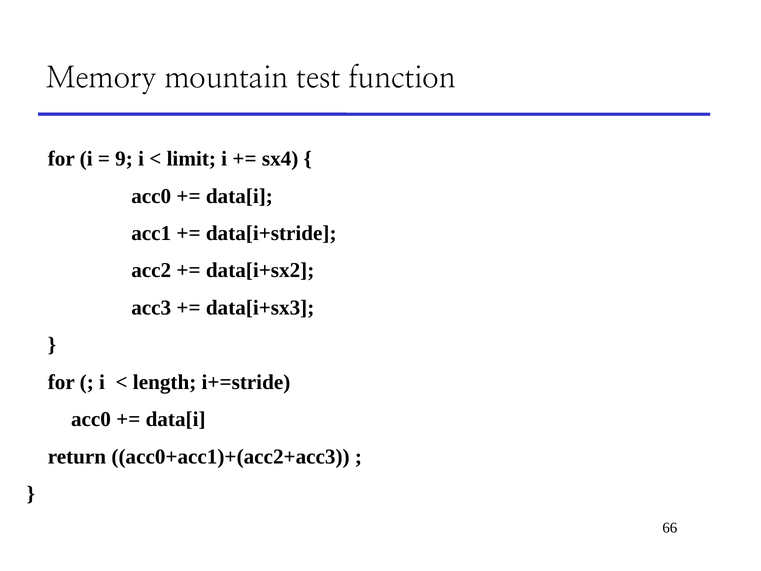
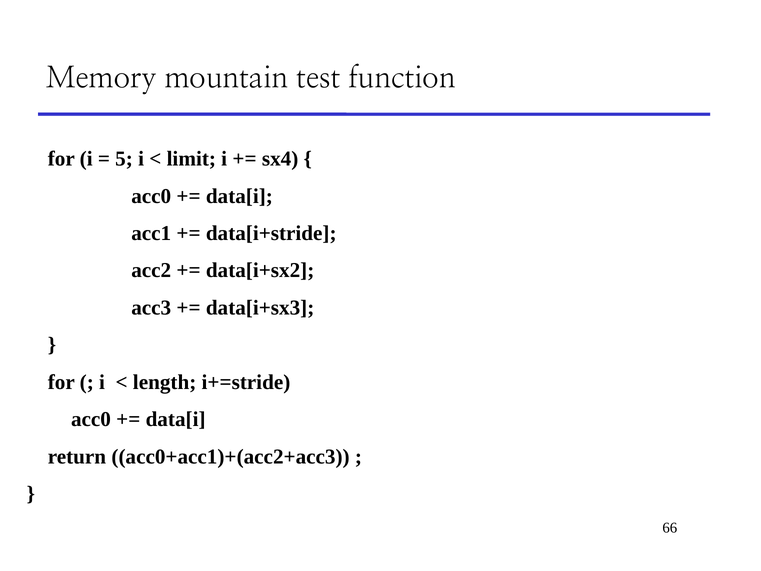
9: 9 -> 5
